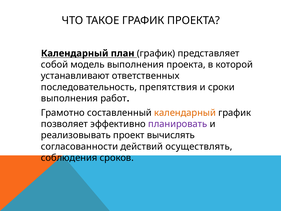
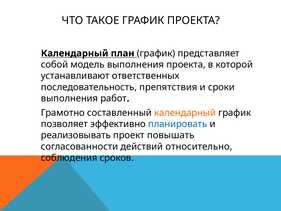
планировать colour: purple -> blue
вычислять: вычислять -> повышать
осуществлять: осуществлять -> относительно
